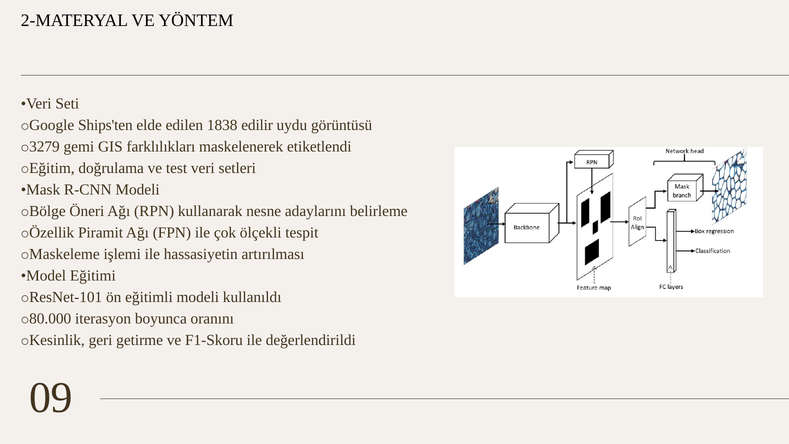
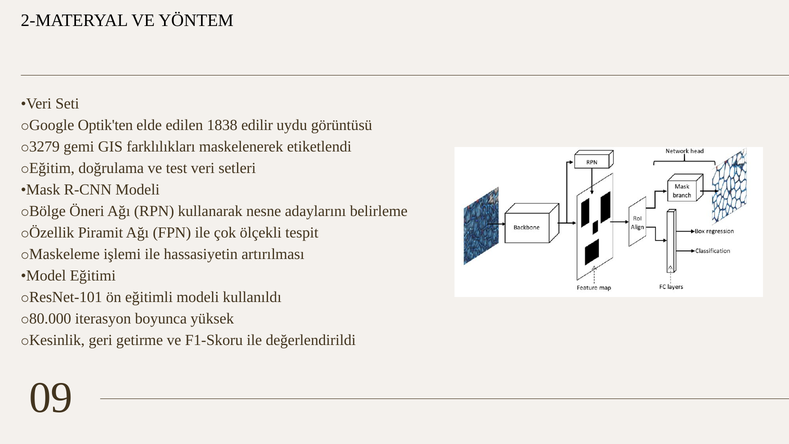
Ships'ten: Ships'ten -> Optik'ten
oranını: oranını -> yüksek
